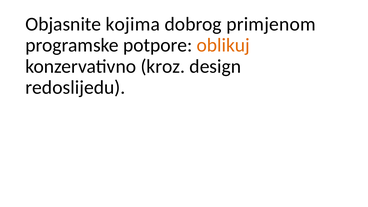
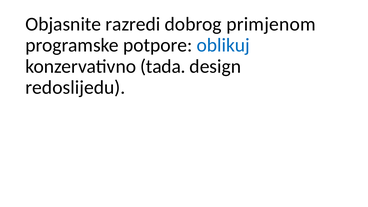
kojima: kojima -> razredi
oblikuj colour: orange -> blue
kroz: kroz -> tada
